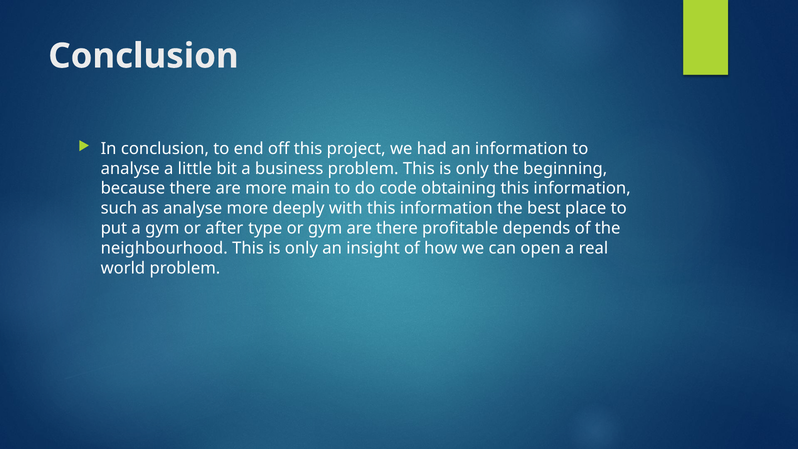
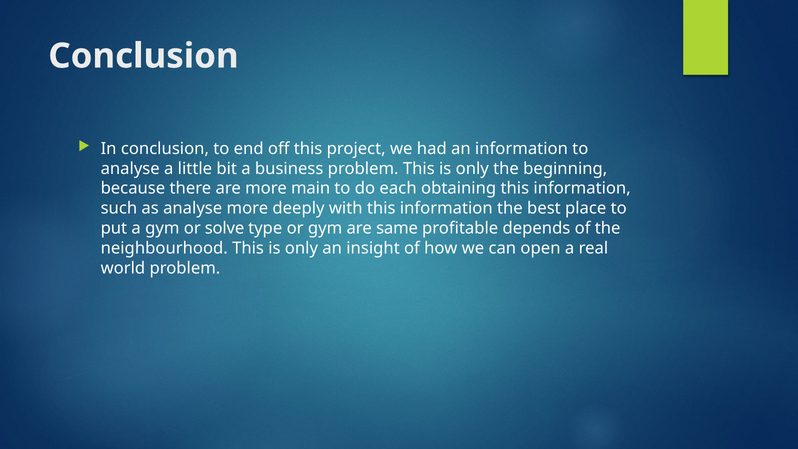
code: code -> each
after: after -> solve
are there: there -> same
